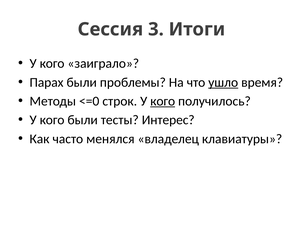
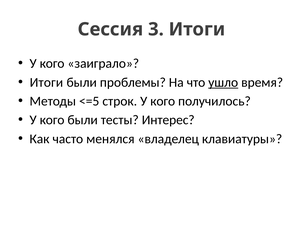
Парах at (47, 82): Парах -> Итоги
<=0: <=0 -> <=5
кого at (163, 101) underline: present -> none
